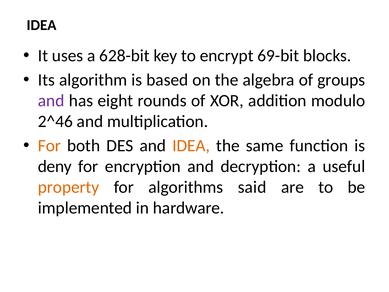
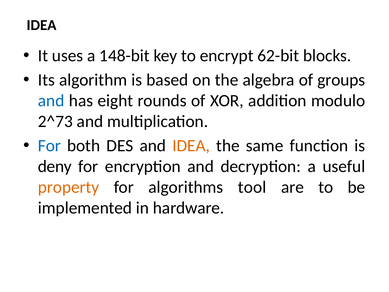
628-bit: 628-bit -> 148-bit
69-bit: 69-bit -> 62-bit
and at (51, 101) colour: purple -> blue
2^46: 2^46 -> 2^73
For at (49, 146) colour: orange -> blue
said: said -> tool
